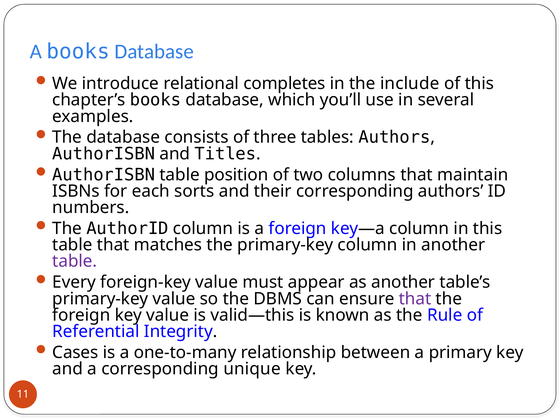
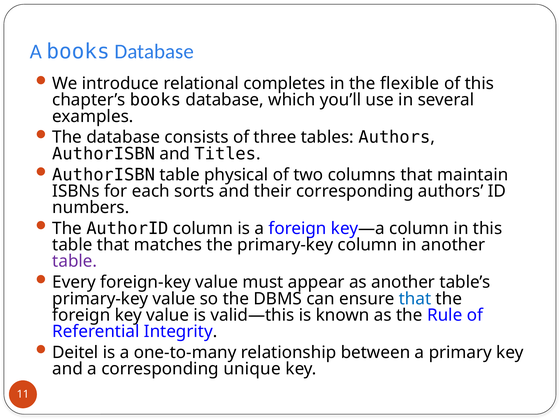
include: include -> flexible
position: position -> physical
that at (415, 299) colour: purple -> blue
Cases: Cases -> Deitel
